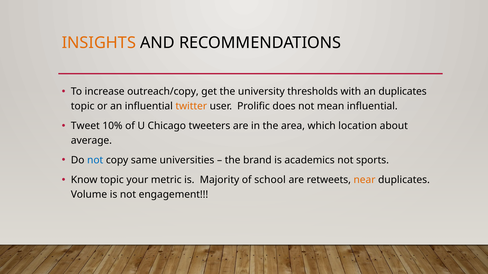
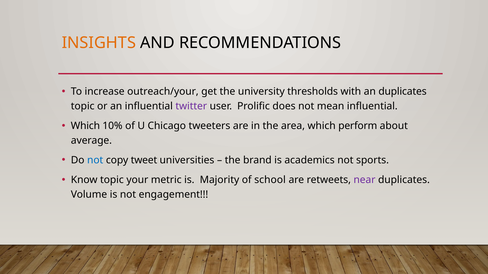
outreach/copy: outreach/copy -> outreach/your
twitter colour: orange -> purple
Tweet at (85, 126): Tweet -> Which
location: location -> perform
same: same -> tweet
near colour: orange -> purple
